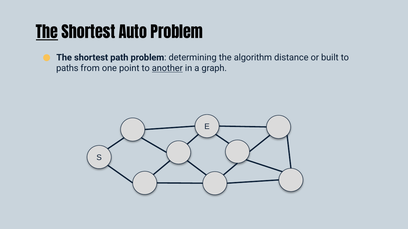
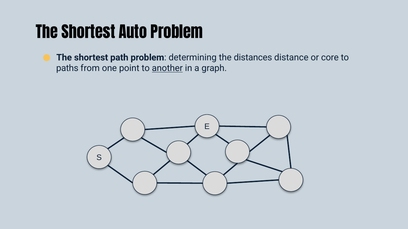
The at (47, 33) underline: present -> none
algorithm: algorithm -> distances
built: built -> core
